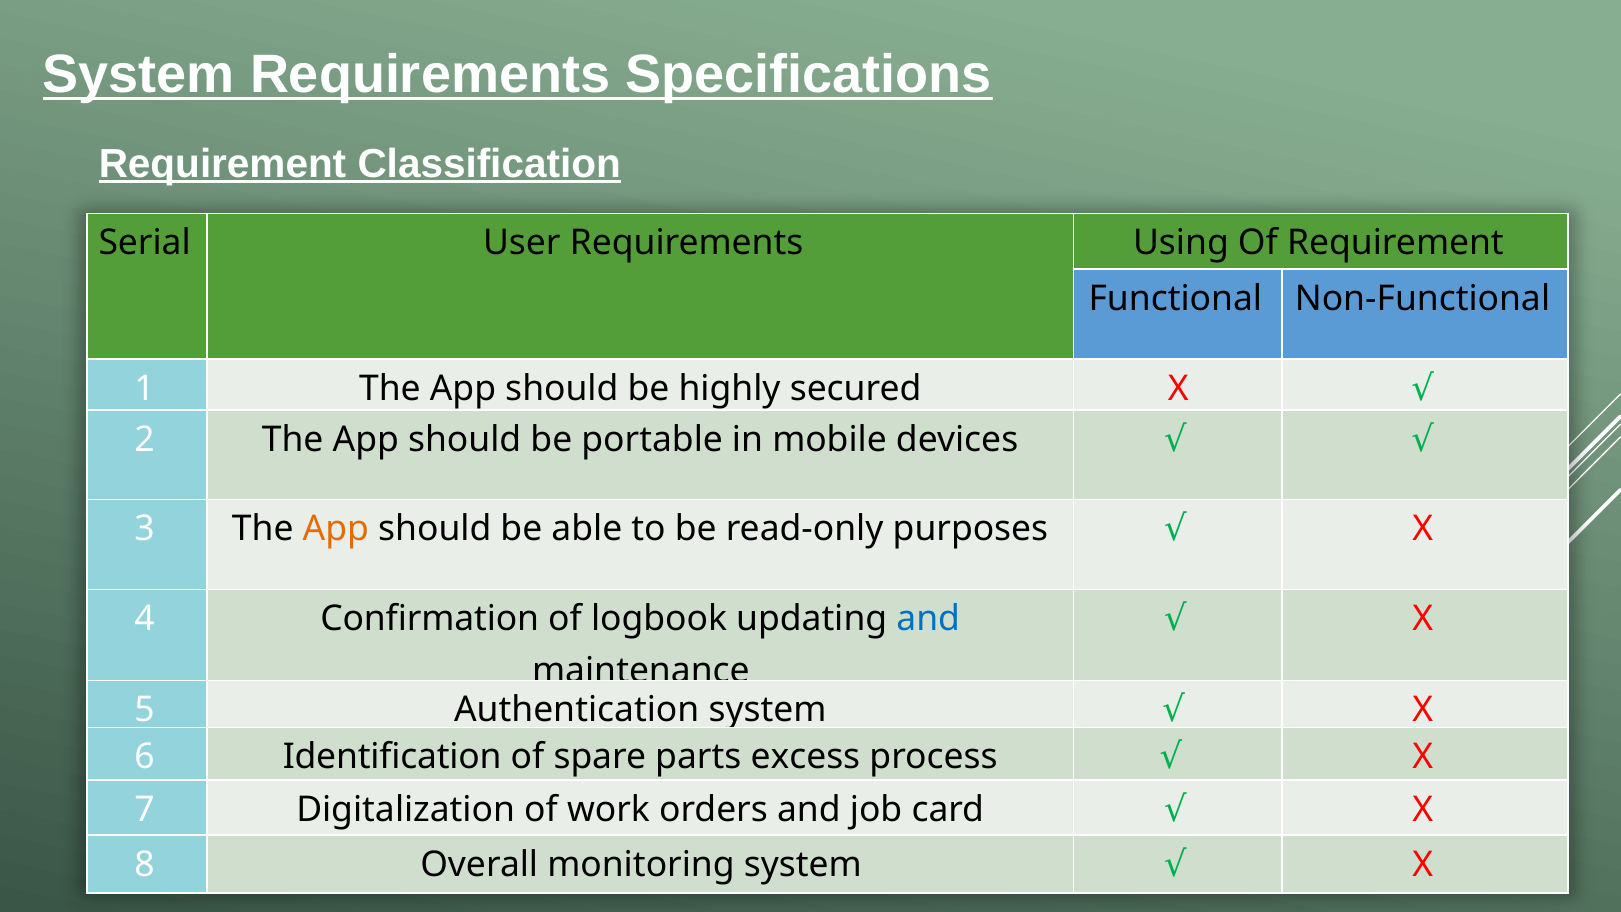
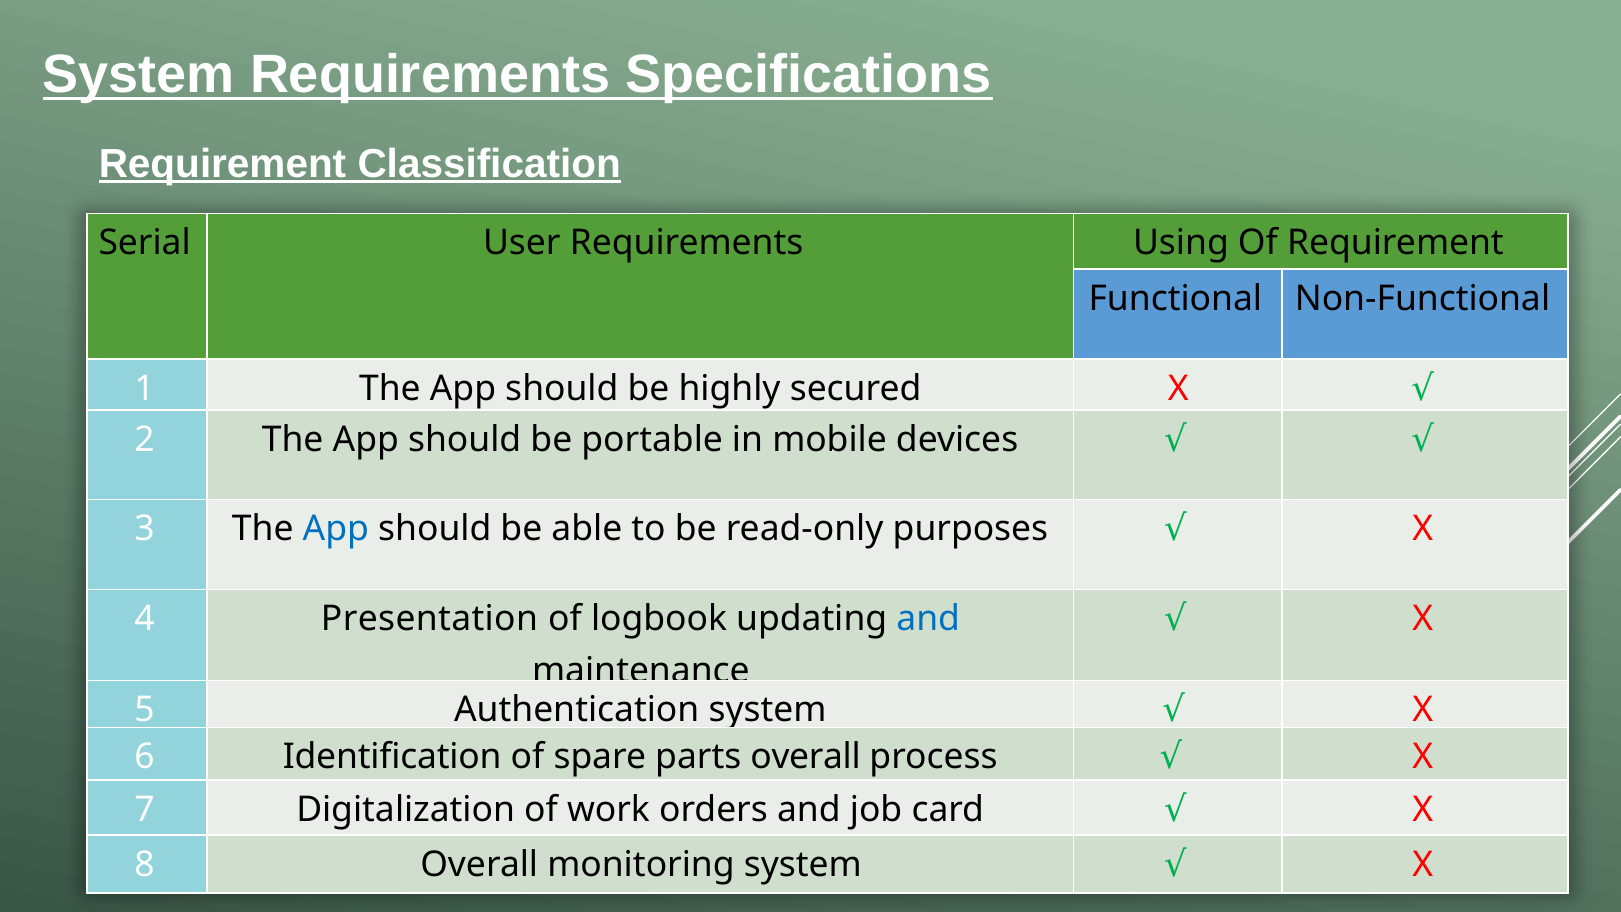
App at (336, 529) colour: orange -> blue
Confirmation: Confirmation -> Presentation
parts excess: excess -> overall
